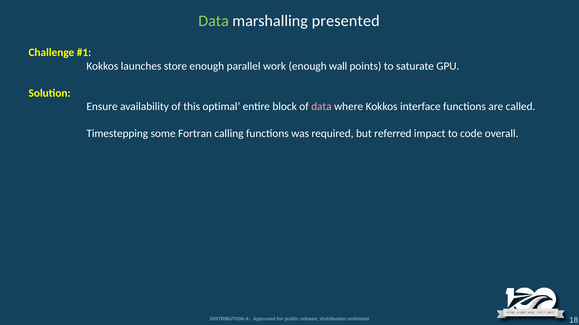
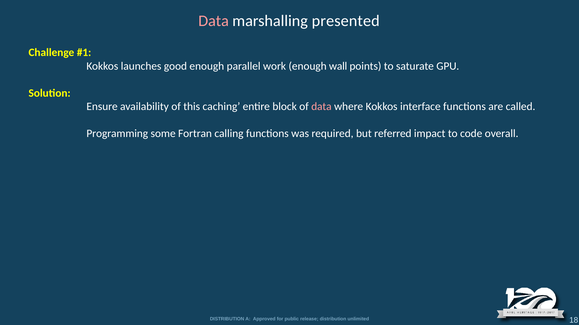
Data at (214, 21) colour: light green -> pink
store: store -> good
optimal: optimal -> caching
Timestepping: Timestepping -> Programming
